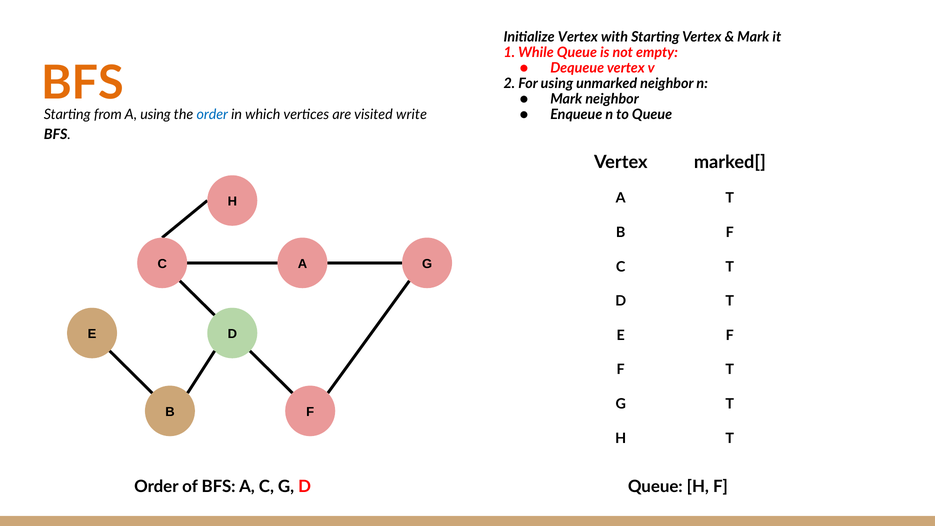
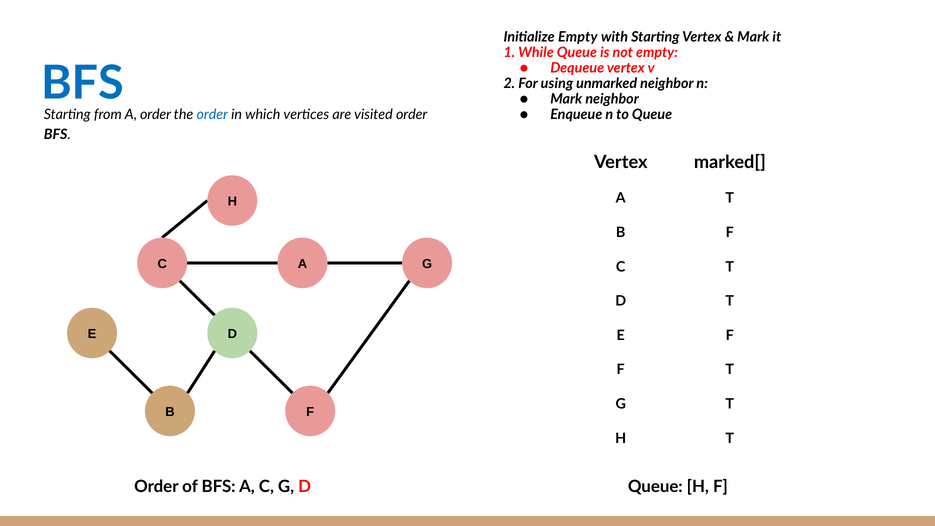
Initialize Vertex: Vertex -> Empty
BFS at (82, 83) colour: orange -> blue
A using: using -> order
visited write: write -> order
